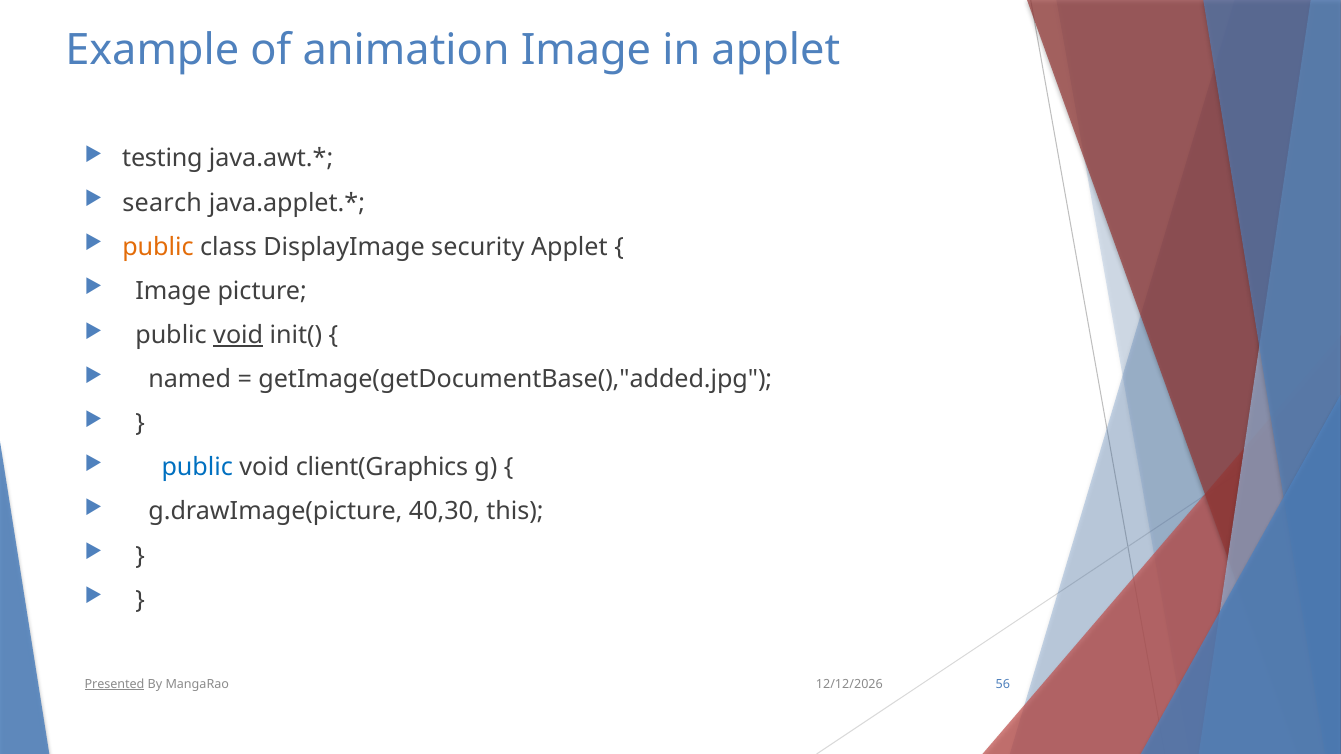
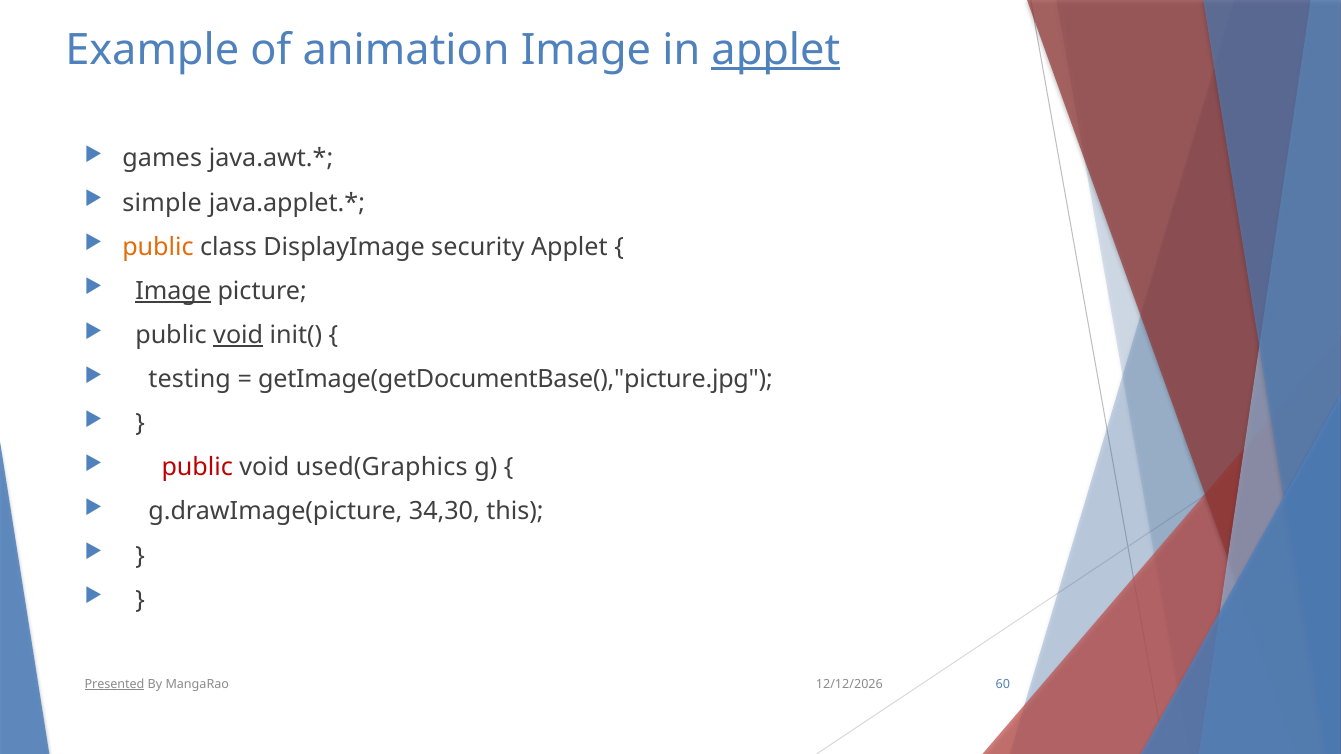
applet at (776, 50) underline: none -> present
testing: testing -> games
search: search -> simple
Image at (173, 291) underline: none -> present
named: named -> testing
getImage(getDocumentBase(),"added.jpg: getImage(getDocumentBase(),"added.jpg -> getImage(getDocumentBase(),"picture.jpg
public at (197, 468) colour: blue -> red
client(Graphics: client(Graphics -> used(Graphics
40,30: 40,30 -> 34,30
56: 56 -> 60
